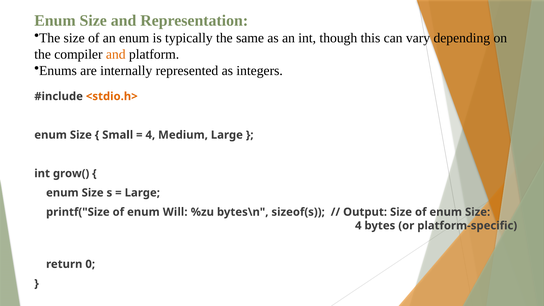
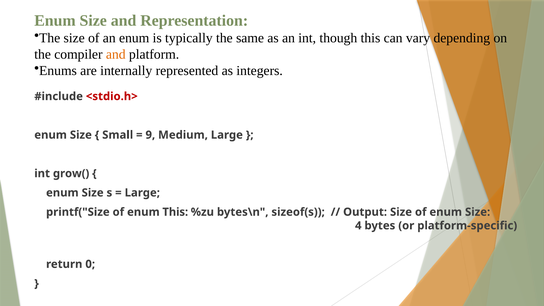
<stdio.h> colour: orange -> red
4 at (150, 135): 4 -> 9
enum Will: Will -> This
